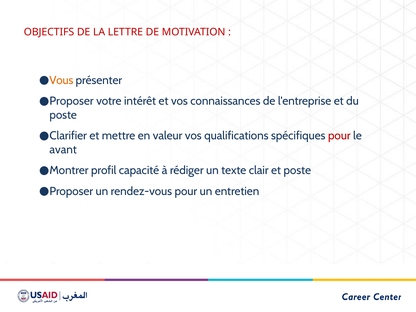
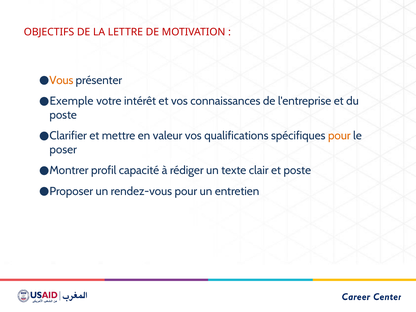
Proposer at (72, 101): Proposer -> Exemple
pour at (339, 136) colour: red -> orange
avant: avant -> poser
